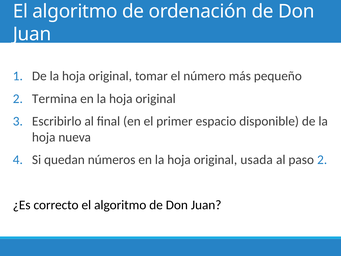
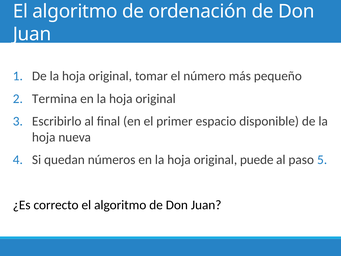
usada: usada -> puede
paso 2: 2 -> 5
